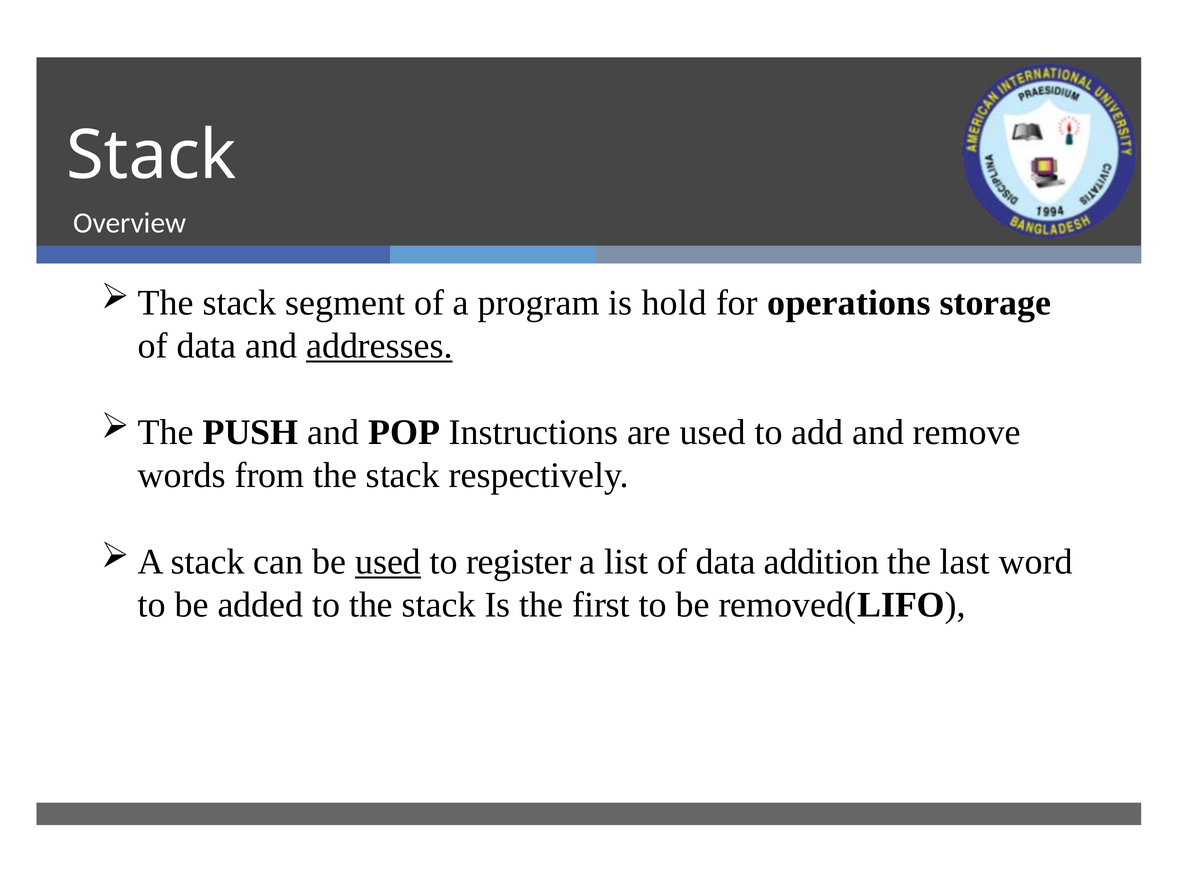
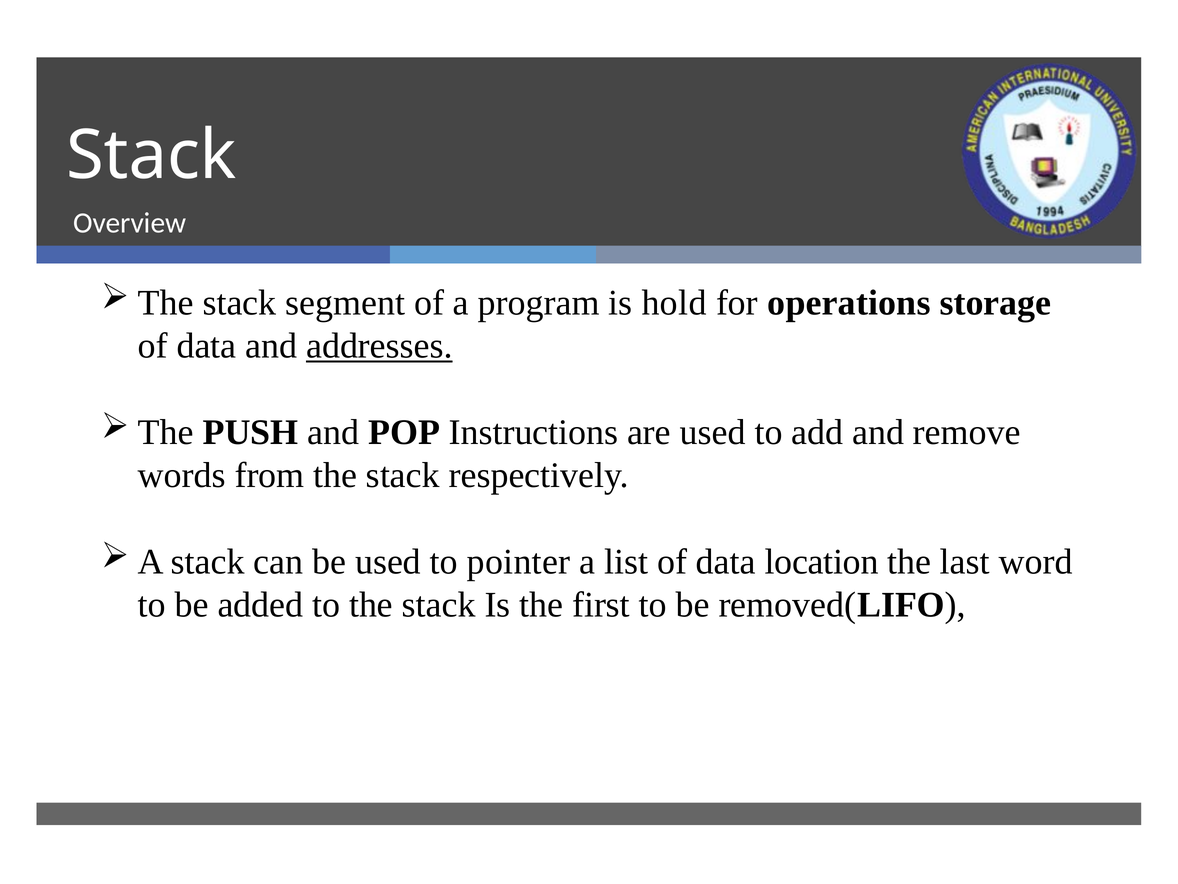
used at (388, 562) underline: present -> none
register: register -> pointer
addition: addition -> location
